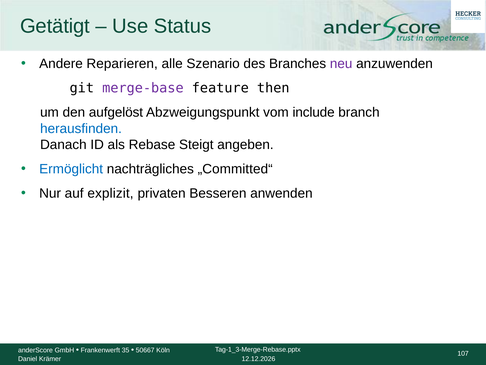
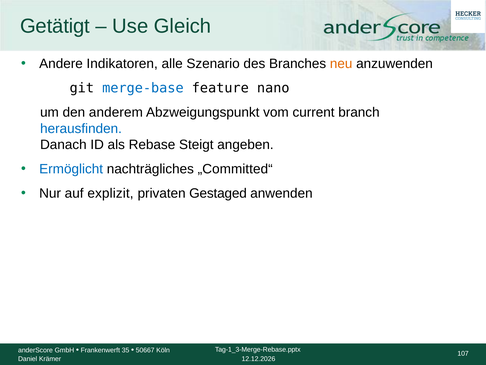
Status: Status -> Gleich
Reparieren: Reparieren -> Indikatoren
neu colour: purple -> orange
merge-base colour: purple -> blue
then: then -> nano
aufgelöst: aufgelöst -> anderem
include: include -> current
Besseren: Besseren -> Gestaged
